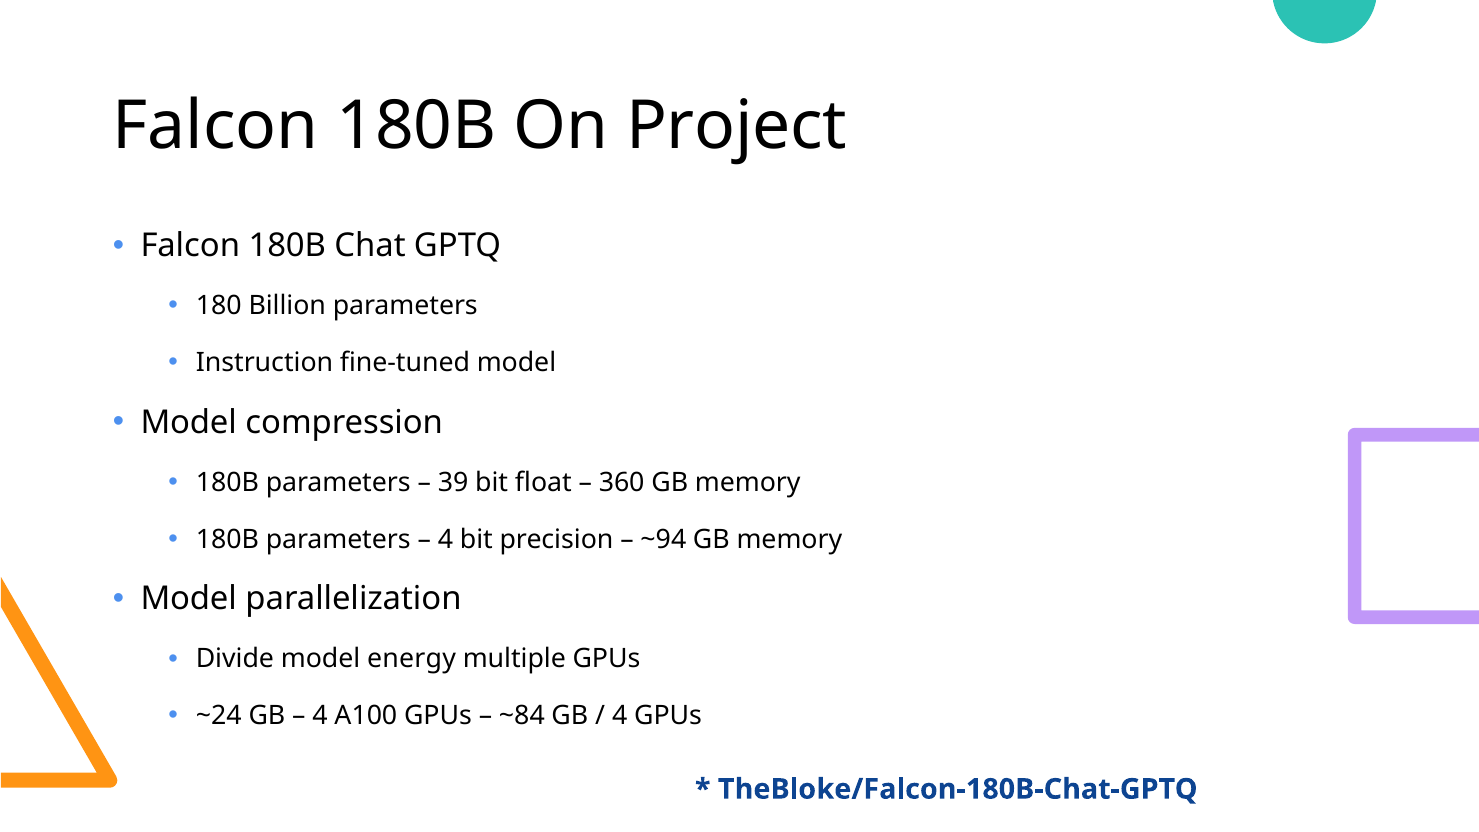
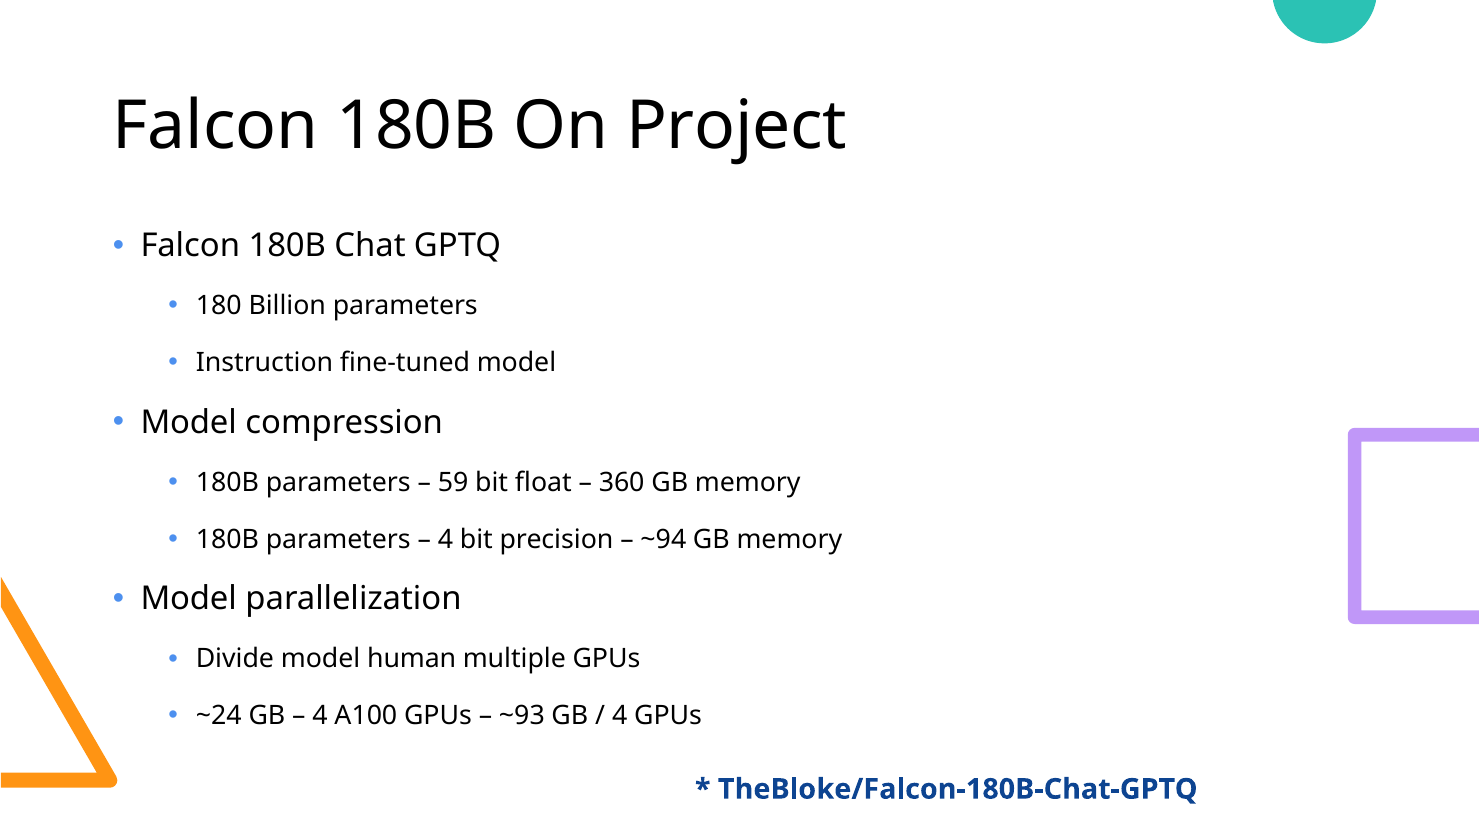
39: 39 -> 59
energy: energy -> human
~84: ~84 -> ~93
